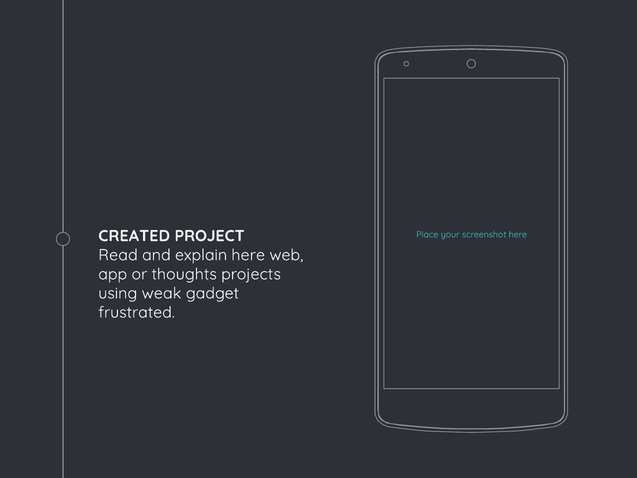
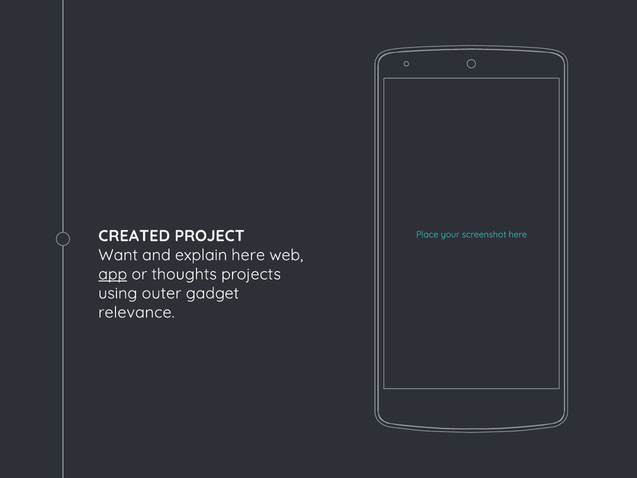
Read: Read -> Want
app underline: none -> present
weak: weak -> outer
frustrated: frustrated -> relevance
